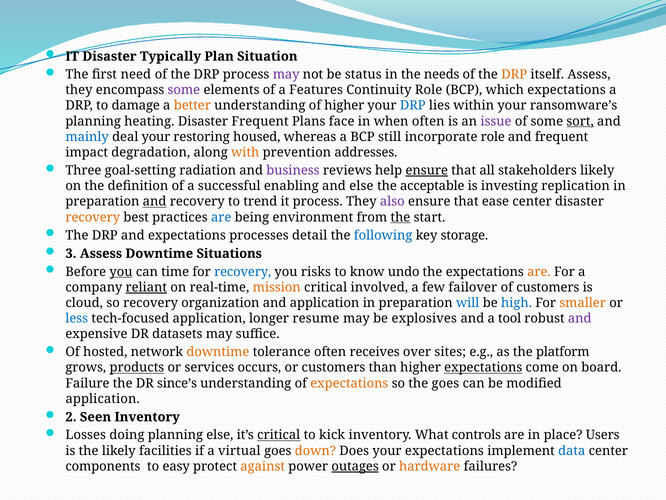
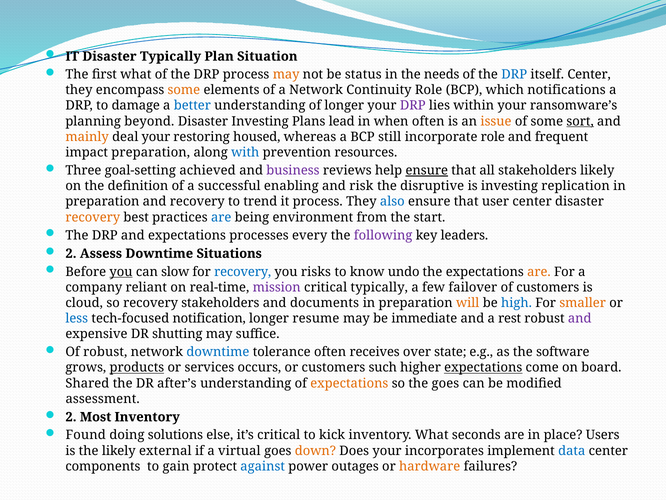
first need: need -> what
may at (286, 74) colour: purple -> orange
DRP at (514, 74) colour: orange -> blue
itself Assess: Assess -> Center
some at (184, 90) colour: purple -> orange
a Features: Features -> Network
which expectations: expectations -> notifications
better colour: orange -> blue
of higher: higher -> longer
DRP at (413, 106) colour: blue -> purple
heating: heating -> beyond
Disaster Frequent: Frequent -> Investing
face: face -> lead
issue colour: purple -> orange
mainly colour: blue -> orange
impact degradation: degradation -> preparation
with colour: orange -> blue
addresses: addresses -> resources
radiation: radiation -> achieved
and else: else -> risk
acceptable: acceptable -> disruptive
and at (155, 201) underline: present -> none
also colour: purple -> blue
ease: ease -> user
the at (400, 217) underline: present -> none
detail: detail -> every
following colour: blue -> purple
storage: storage -> leaders
3 at (71, 253): 3 -> 2
time: time -> slow
reliant underline: present -> none
mission colour: orange -> purple
critical involved: involved -> typically
recovery organization: organization -> stakeholders
and application: application -> documents
will colour: blue -> orange
tech-focused application: application -> notification
explosives: explosives -> immediate
tool: tool -> rest
datasets: datasets -> shutting
Of hosted: hosted -> robust
downtime at (218, 352) colour: orange -> blue
sites: sites -> state
platform: platform -> software
than: than -> such
Failure: Failure -> Shared
since’s: since’s -> after’s
application at (103, 398): application -> assessment
Seen: Seen -> Most
Losses: Losses -> Found
doing planning: planning -> solutions
critical at (279, 435) underline: present -> none
controls: controls -> seconds
facilities: facilities -> external
your expectations: expectations -> incorporates
easy: easy -> gain
against colour: orange -> blue
outages underline: present -> none
